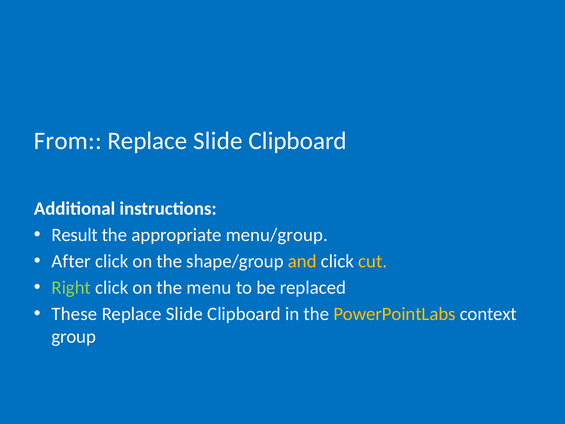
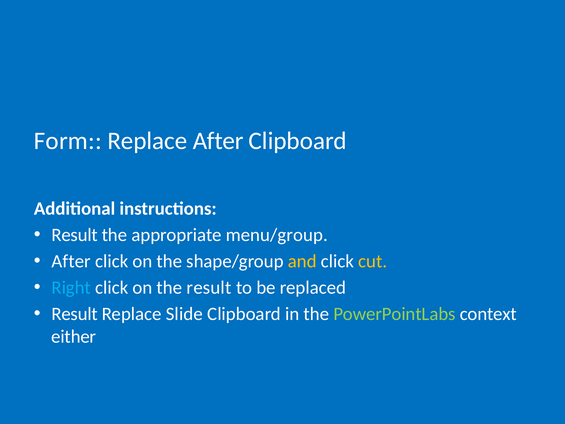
From: From -> Form
Slide at (218, 141): Slide -> After
Right colour: light green -> light blue
the menu: menu -> result
These at (74, 314): These -> Result
PowerPointLabs colour: yellow -> light green
group: group -> either
